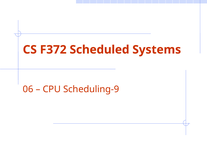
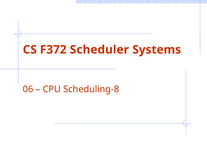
Scheduled: Scheduled -> Scheduler
Scheduling-9: Scheduling-9 -> Scheduling-8
